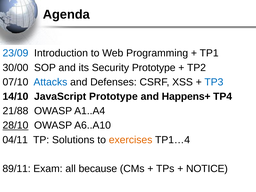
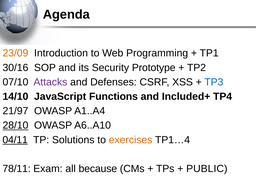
23/09 colour: blue -> orange
30/00: 30/00 -> 30/16
Attacks colour: blue -> purple
JavaScript Prototype: Prototype -> Functions
Happens+: Happens+ -> Included+
21/88: 21/88 -> 21/97
04/11 underline: none -> present
89/11: 89/11 -> 78/11
NOTICE: NOTICE -> PUBLIC
